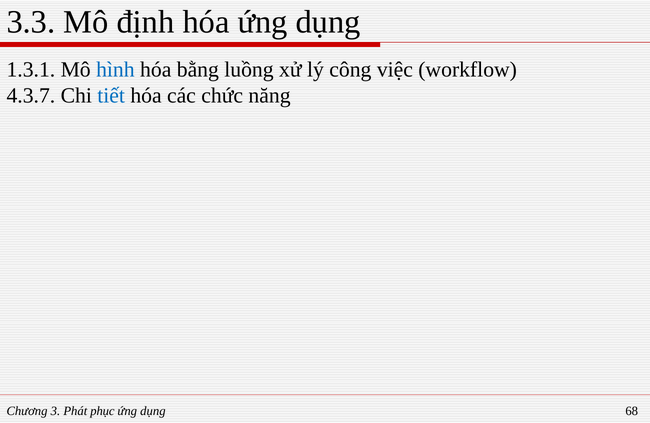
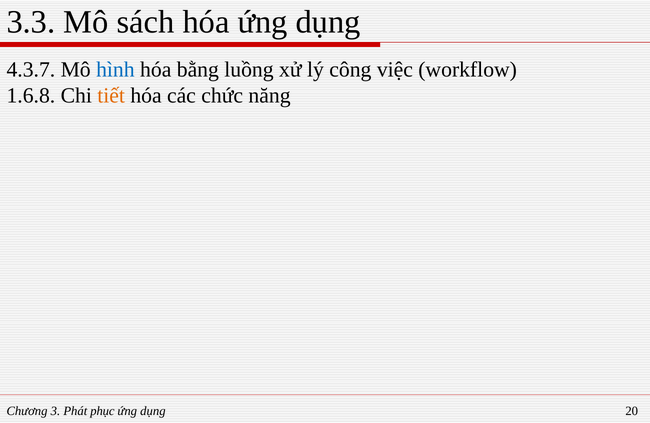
định: định -> sách
1.3.1: 1.3.1 -> 4.3.7
4.3.7: 4.3.7 -> 1.6.8
tiết colour: blue -> orange
68: 68 -> 20
